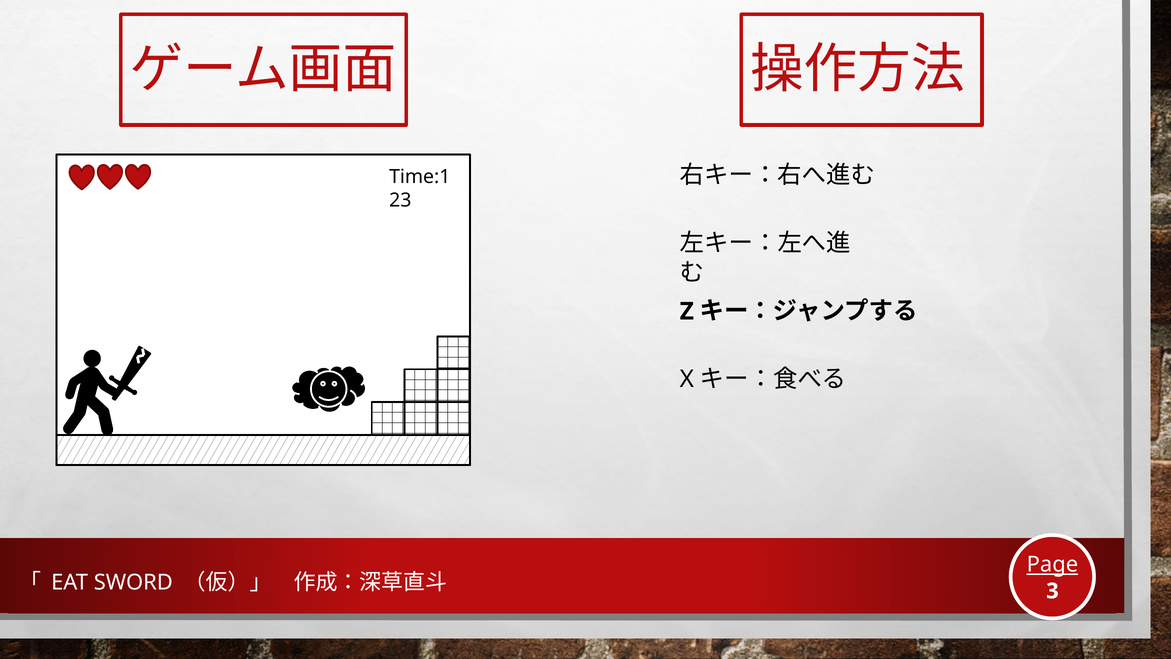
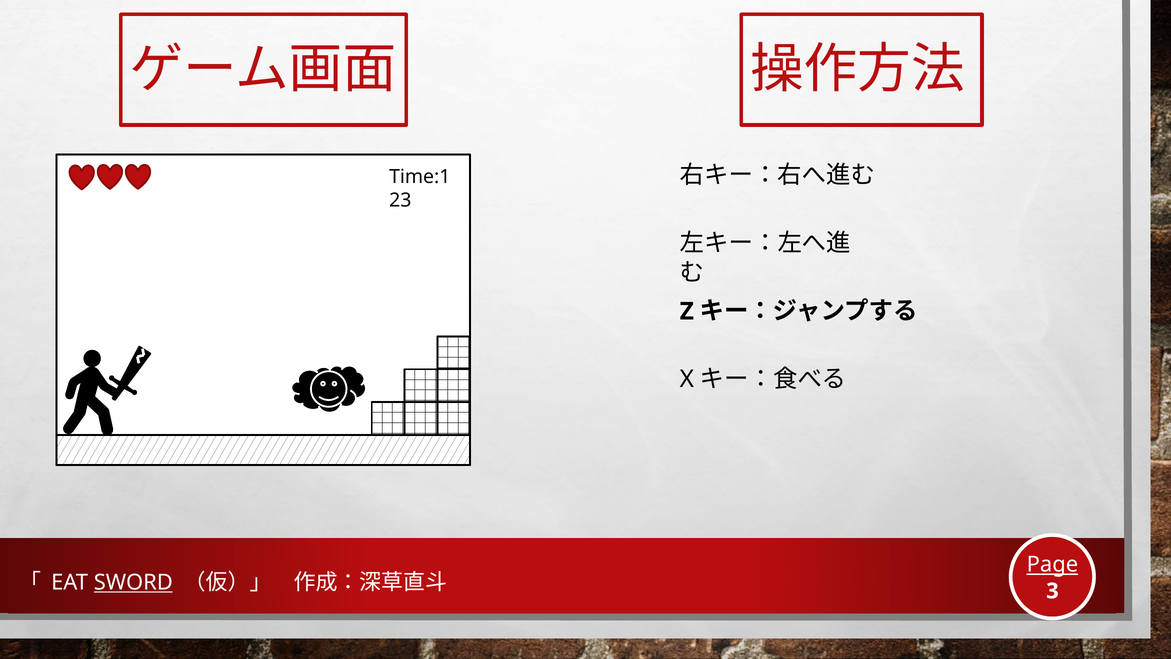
SWORD underline: none -> present
